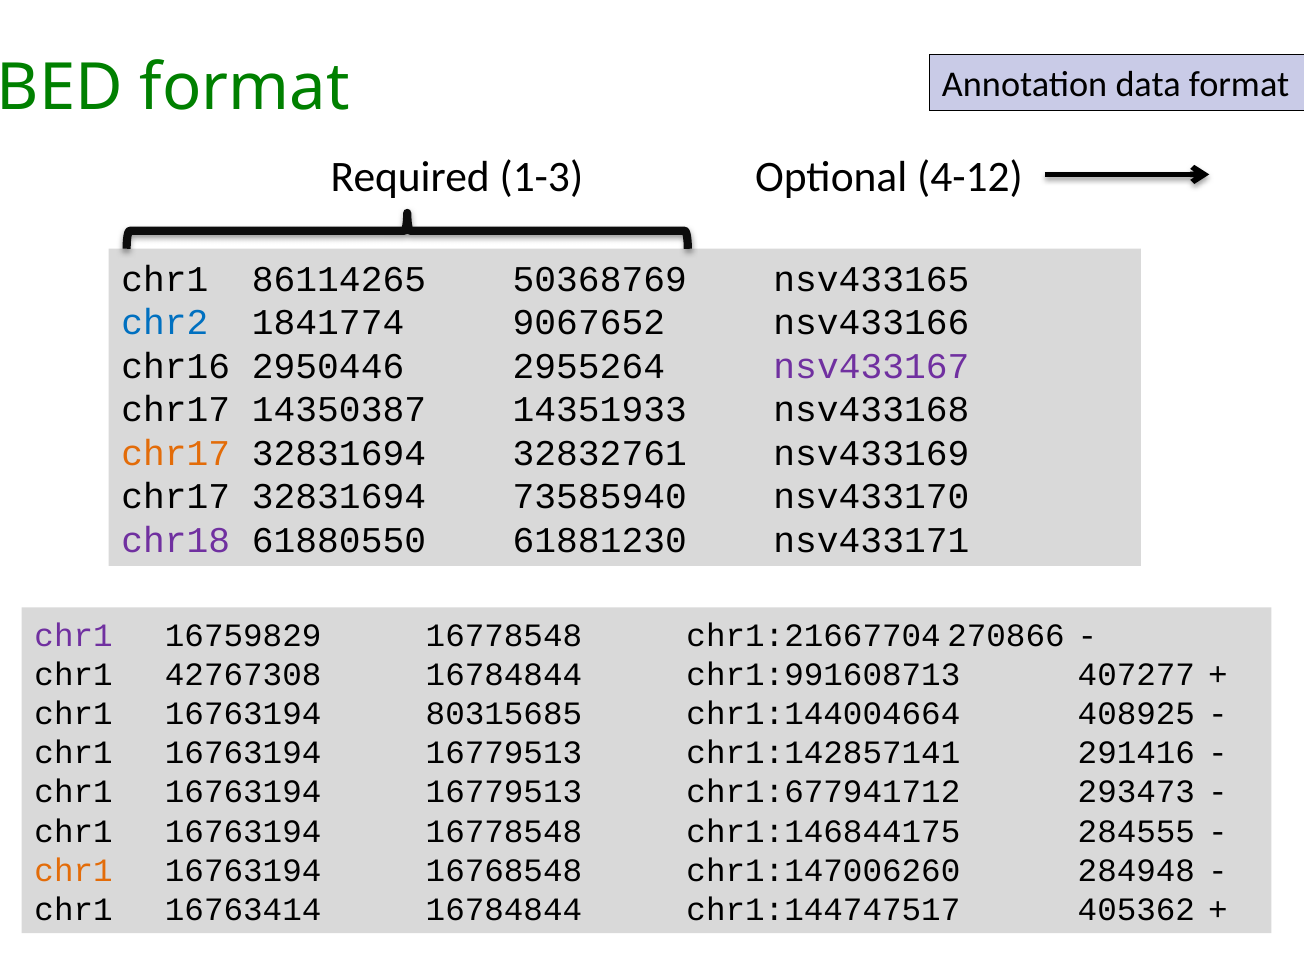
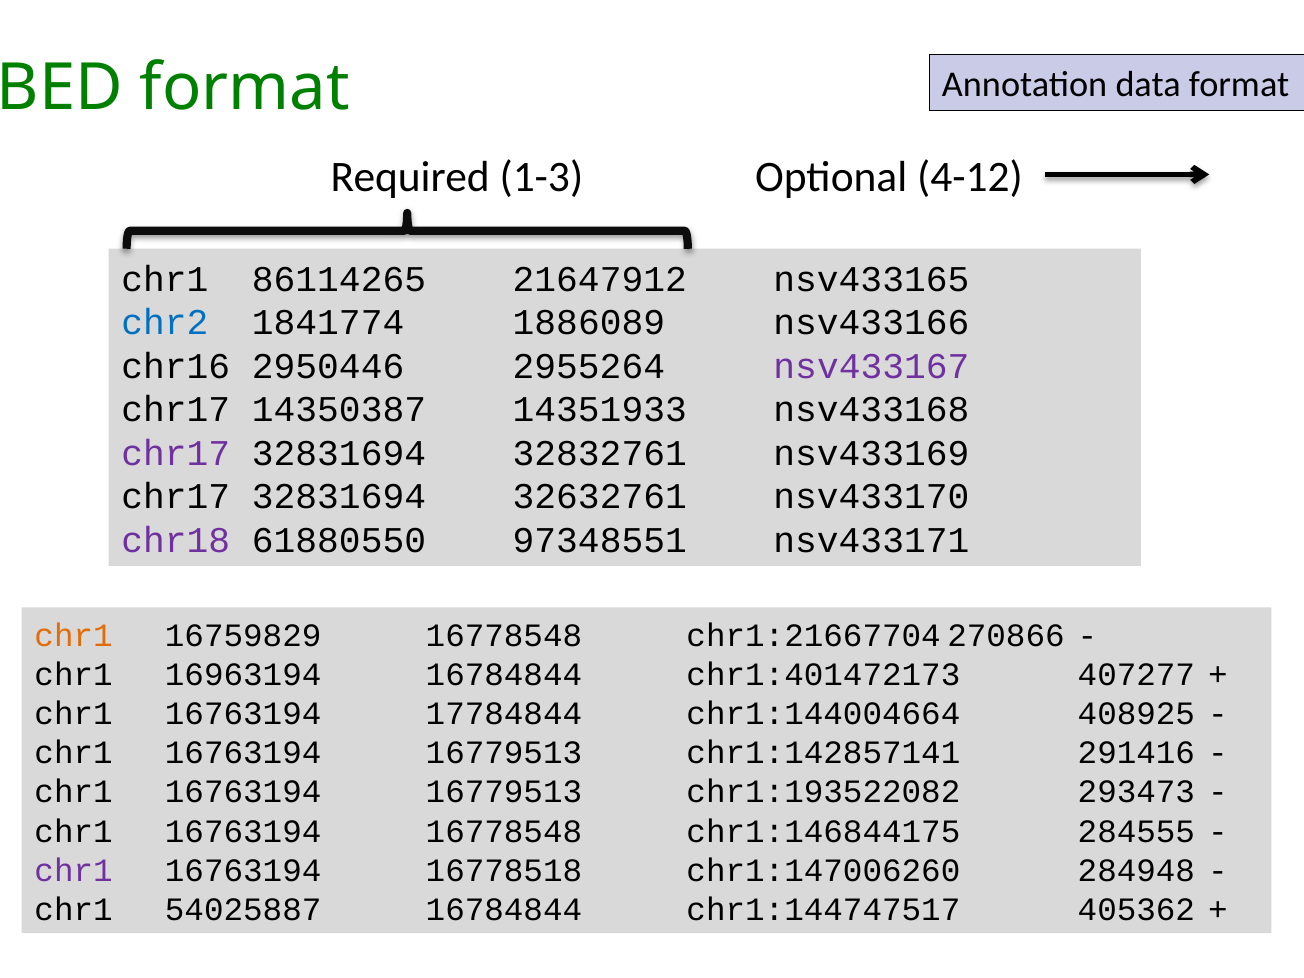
50368769: 50368769 -> 21647912
9067652: 9067652 -> 1886089
chr17 at (176, 453) colour: orange -> purple
73585940: 73585940 -> 32632761
61881230: 61881230 -> 97348551
chr1 at (74, 636) colour: purple -> orange
42767308: 42767308 -> 16963194
chr1:991608713: chr1:991608713 -> chr1:401472173
80315685: 80315685 -> 17784844
chr1:677941712: chr1:677941712 -> chr1:193522082
chr1 at (74, 870) colour: orange -> purple
16768548: 16768548 -> 16778518
16763414: 16763414 -> 54025887
